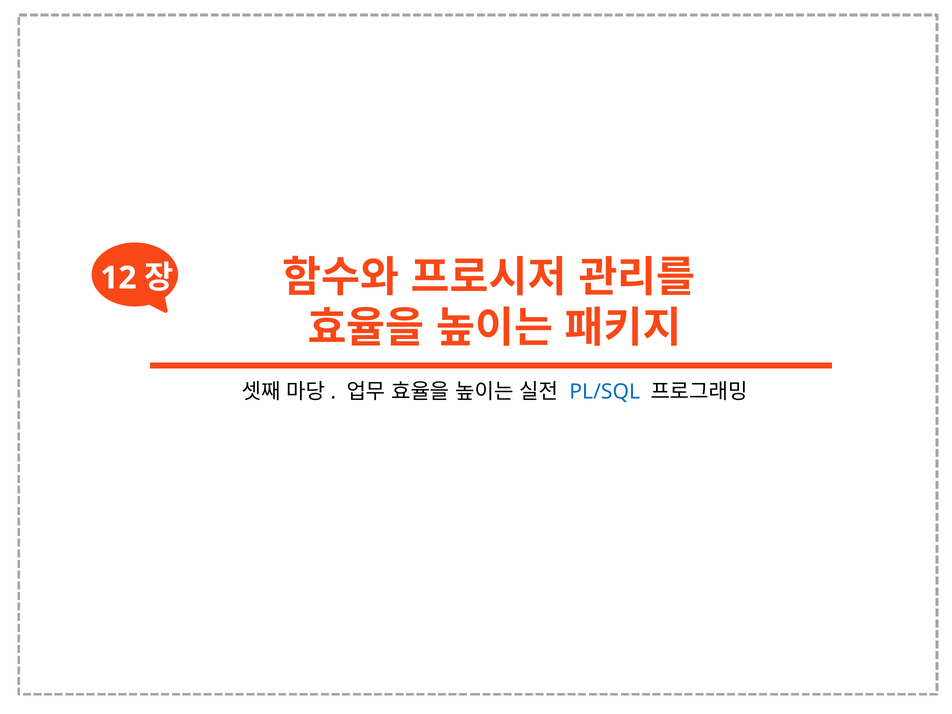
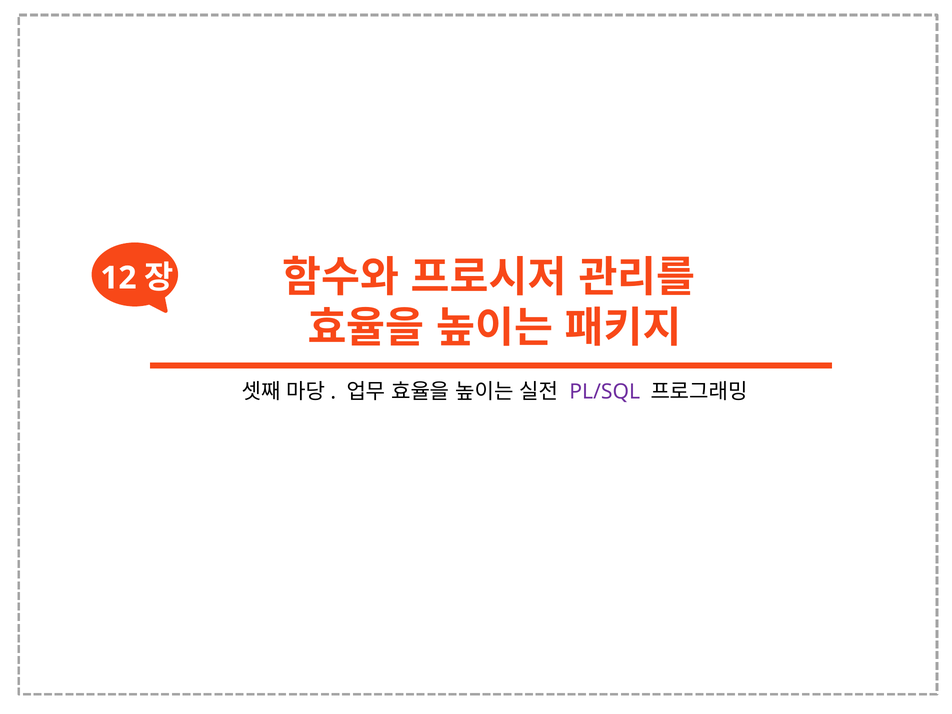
PL/SQL colour: blue -> purple
